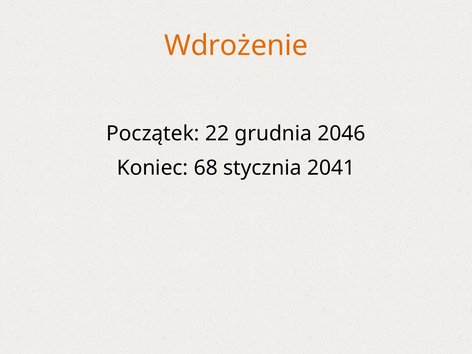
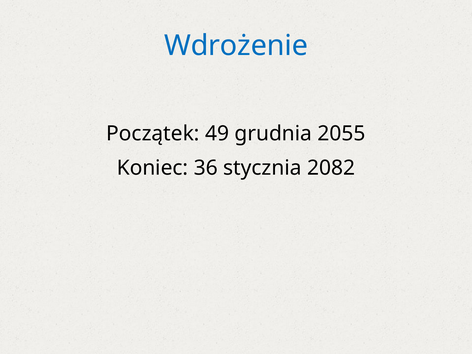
Wdrożenie colour: orange -> blue
22: 22 -> 49
2046: 2046 -> 2055
68: 68 -> 36
2041: 2041 -> 2082
